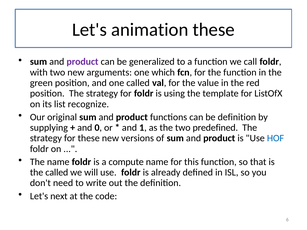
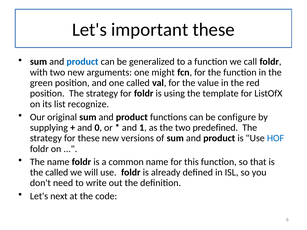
animation: animation -> important
product at (82, 62) colour: purple -> blue
which: which -> might
be definition: definition -> configure
compute: compute -> common
